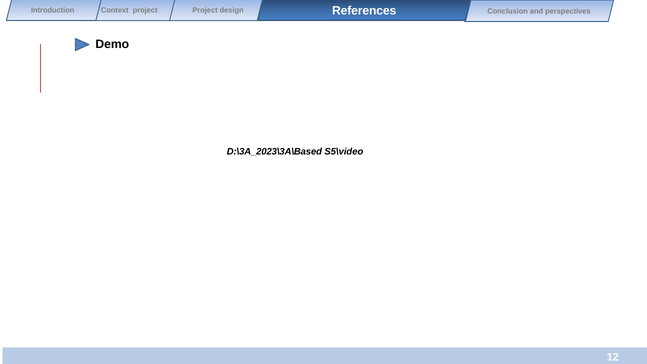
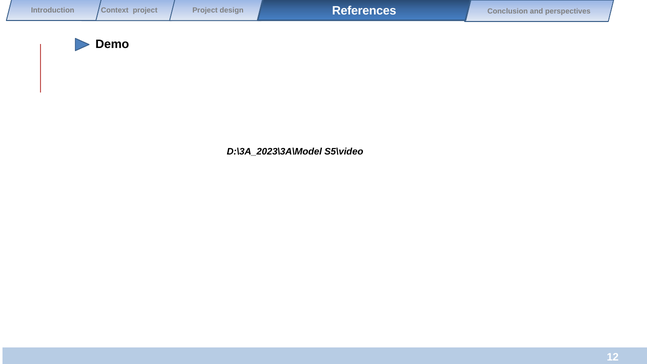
D:\3A_2023\3A\Based: D:\3A_2023\3A\Based -> D:\3A_2023\3A\Model
